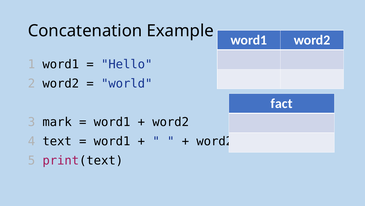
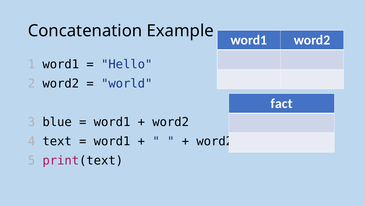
mark: mark -> blue
